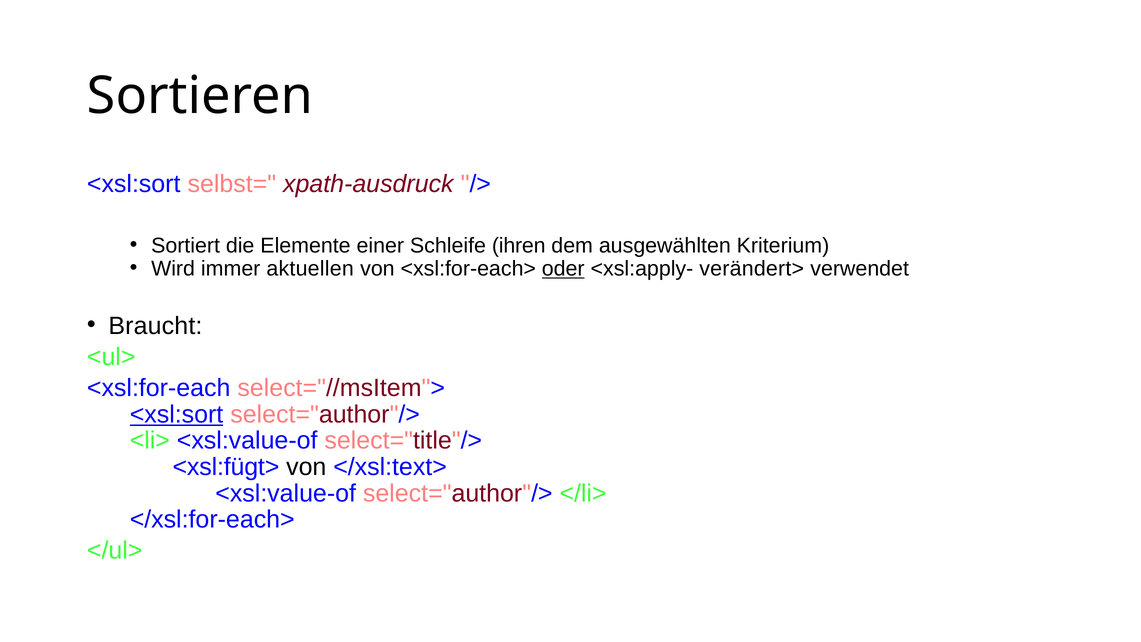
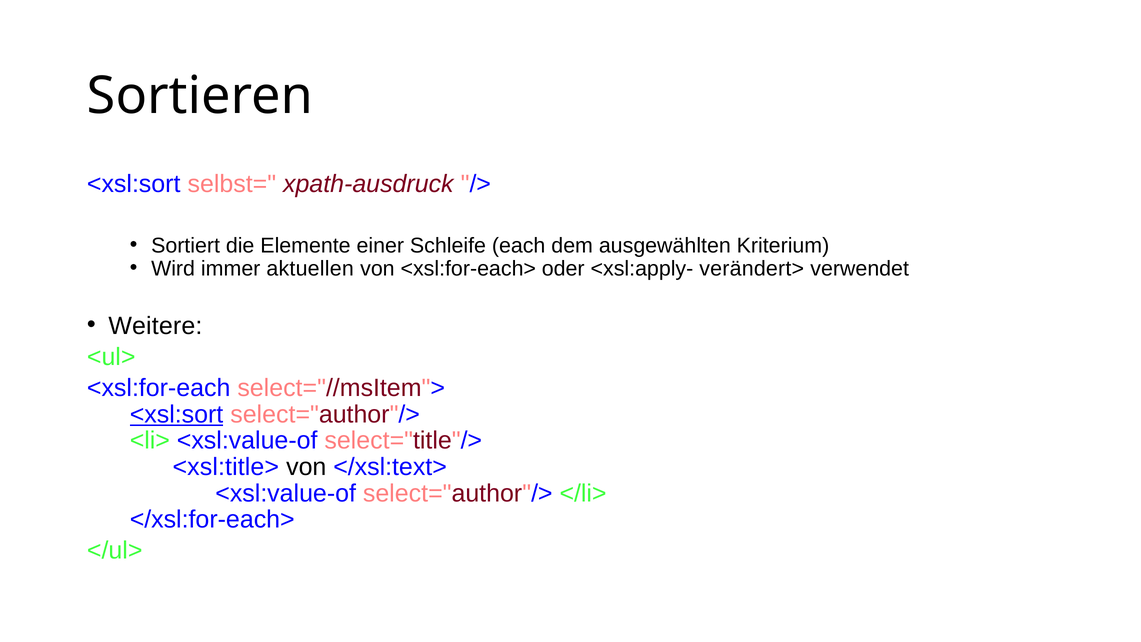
ihren: ihren -> each
oder underline: present -> none
Braucht: Braucht -> Weitere
<xsl:fügt>: <xsl:fügt> -> <xsl:title>
